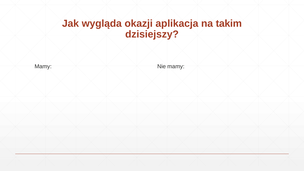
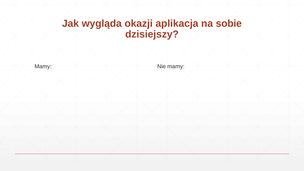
takim: takim -> sobie
